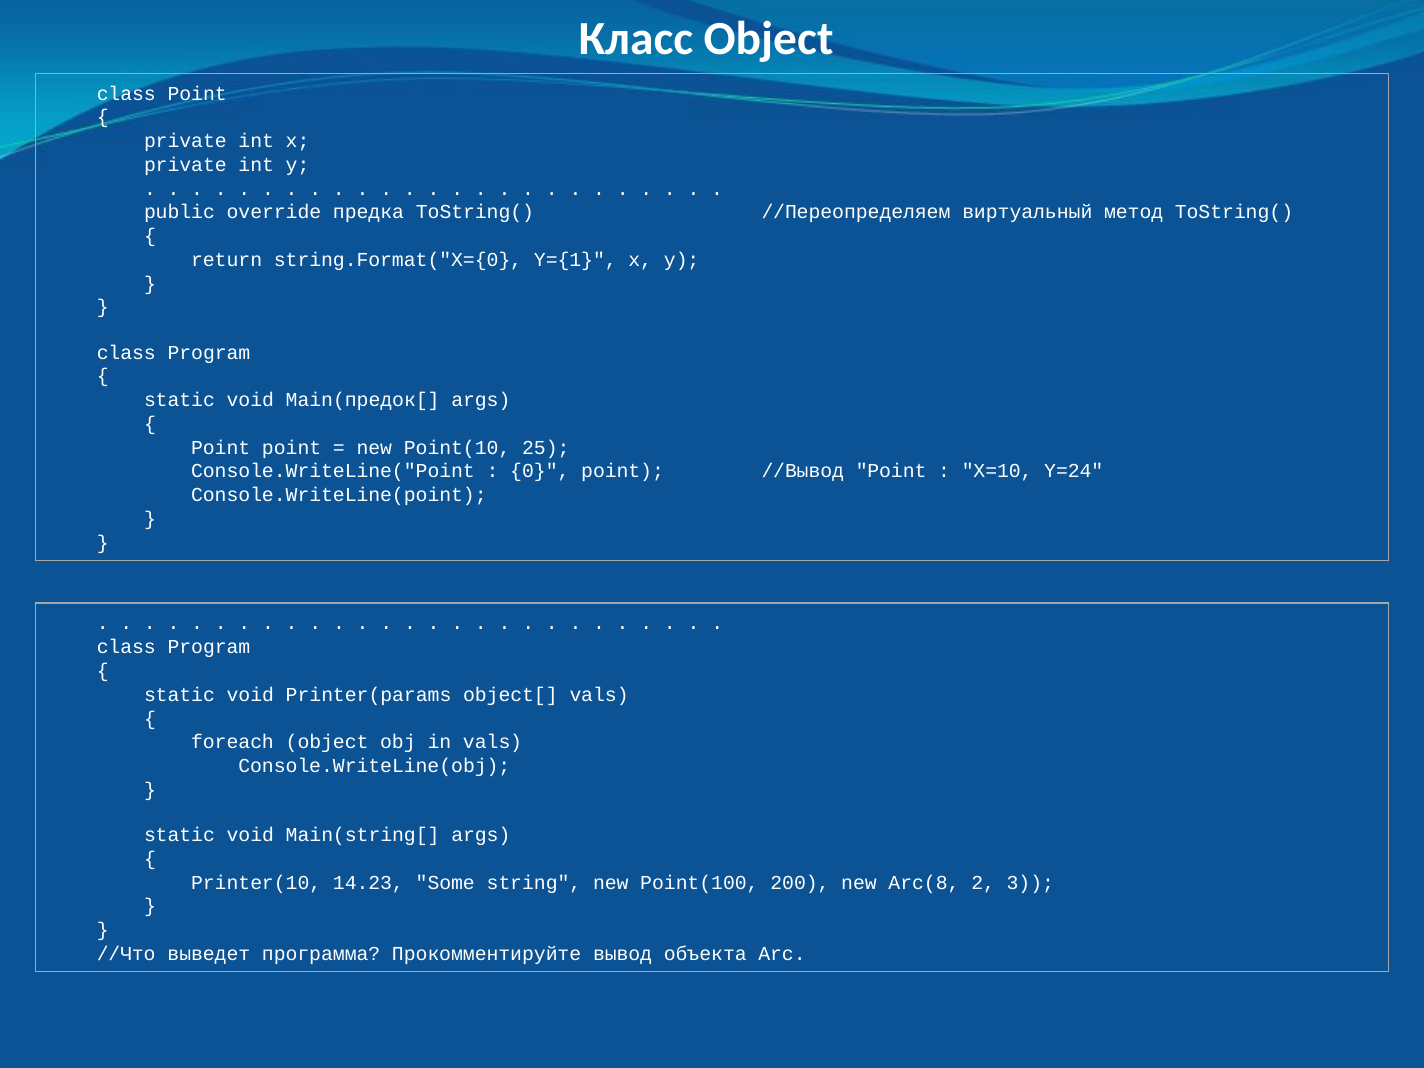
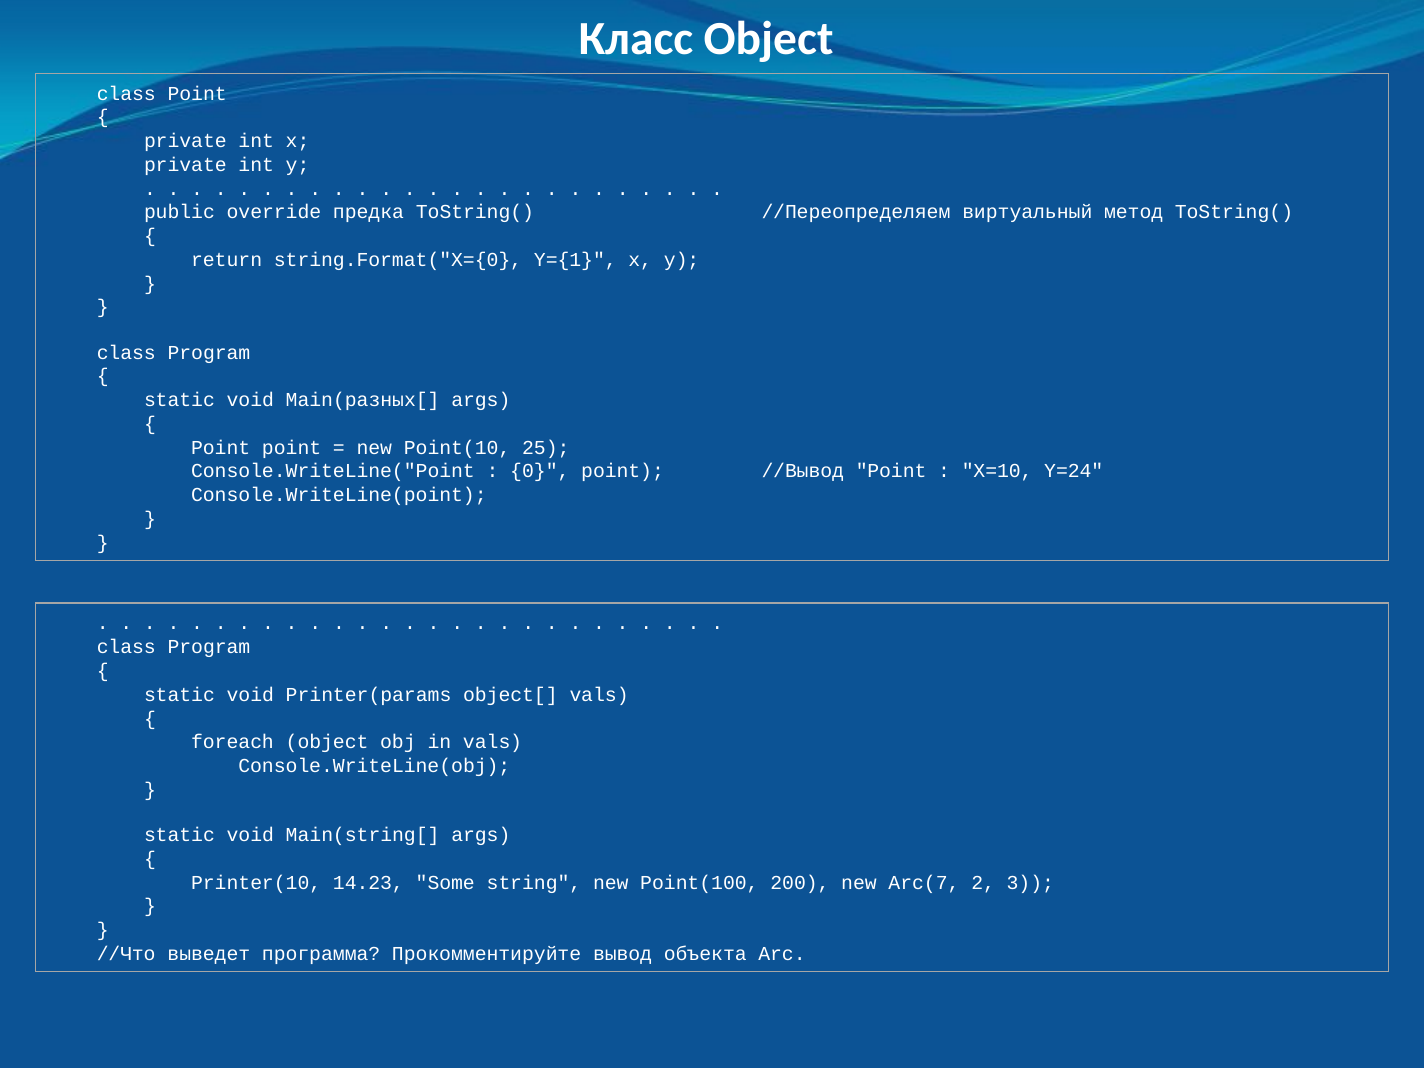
Main(предок[: Main(предок[ -> Main(разных[
Arc(8: Arc(8 -> Arc(7
